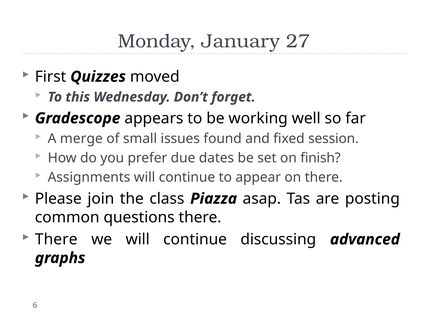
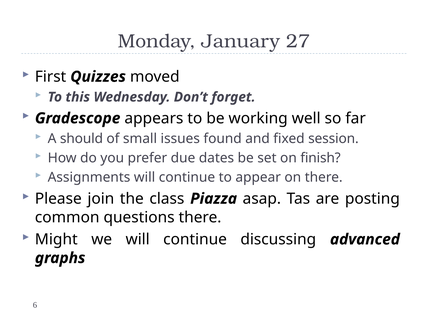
merge: merge -> should
There at (56, 239): There -> Might
